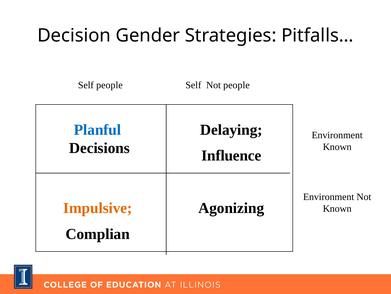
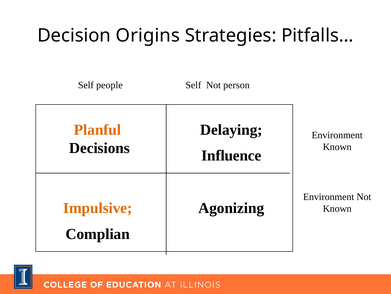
Gender: Gender -> Origins
Not people: people -> person
Planful colour: blue -> orange
